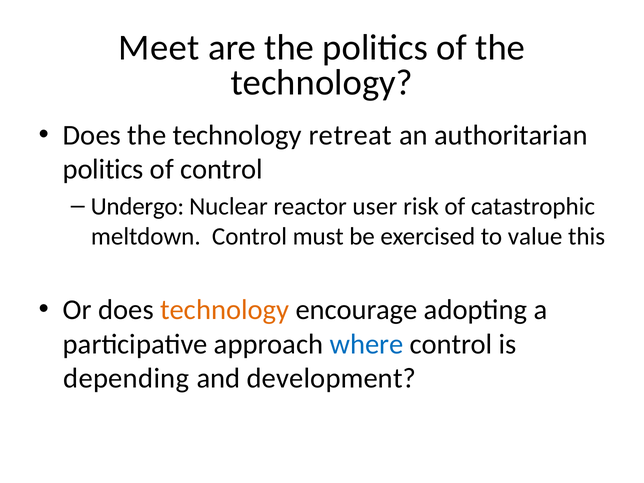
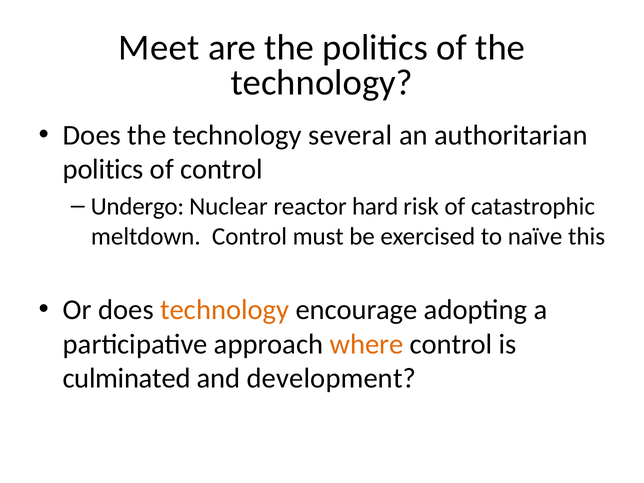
retreat: retreat -> several
user: user -> hard
value: value -> naïve
where colour: blue -> orange
depending: depending -> culminated
